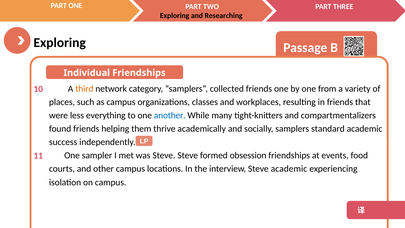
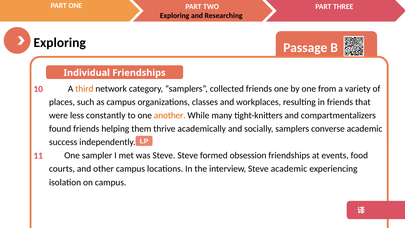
everything: everything -> constantly
another colour: blue -> orange
standard: standard -> converse
